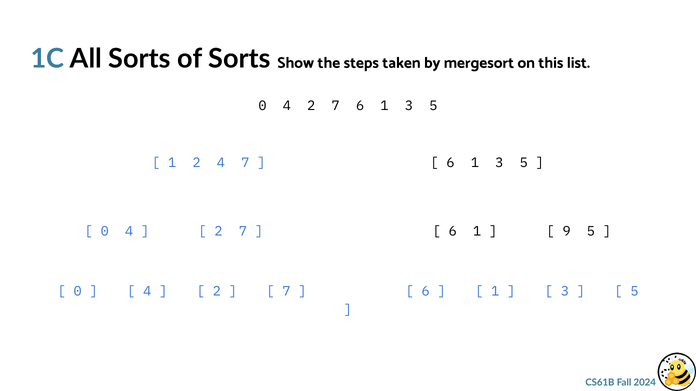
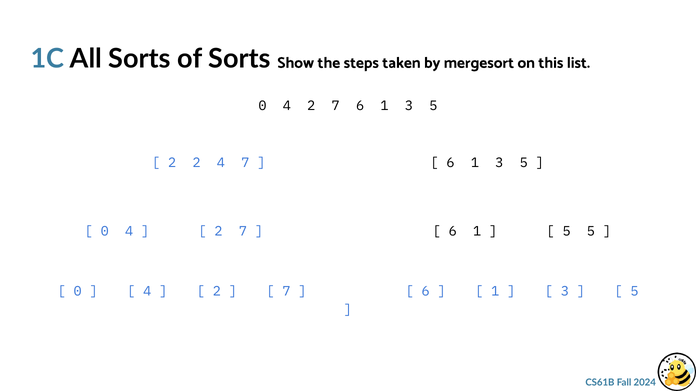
1 at (172, 163): 1 -> 2
9 at (567, 231): 9 -> 5
